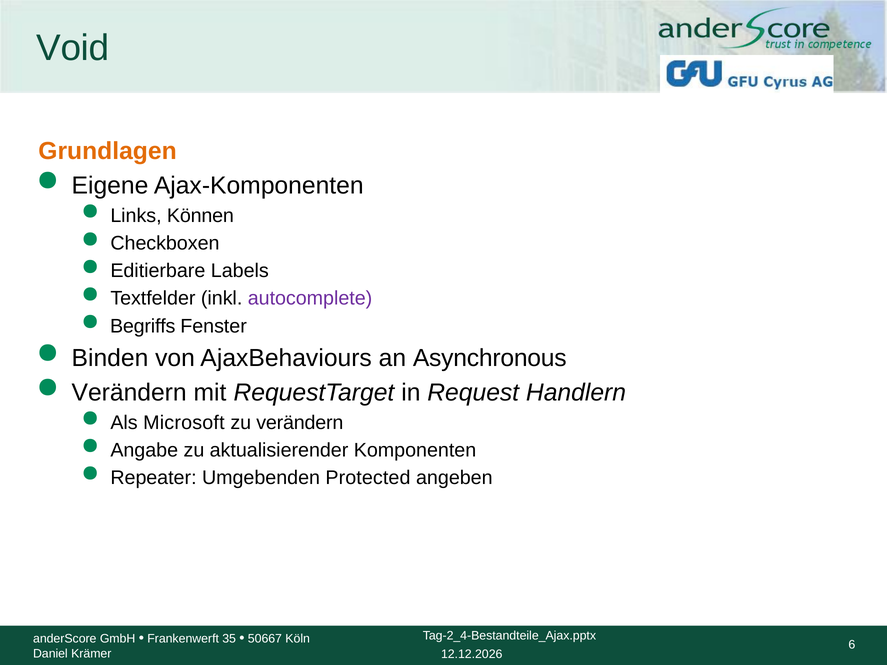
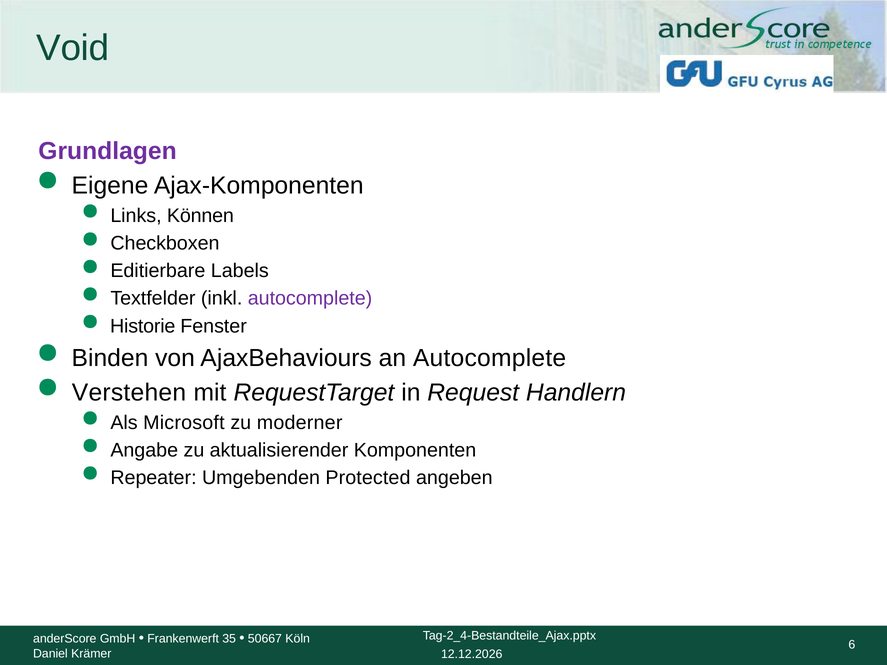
Grundlagen colour: orange -> purple
Begriffs: Begriffs -> Historie
an Asynchronous: Asynchronous -> Autocomplete
Verändern at (129, 393): Verändern -> Verstehen
zu verändern: verändern -> moderner
